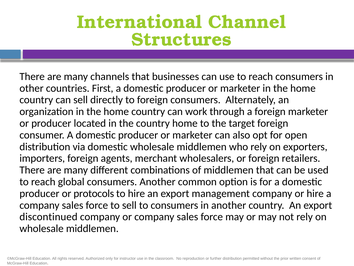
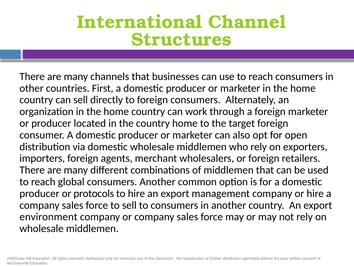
discontinued: discontinued -> environment
